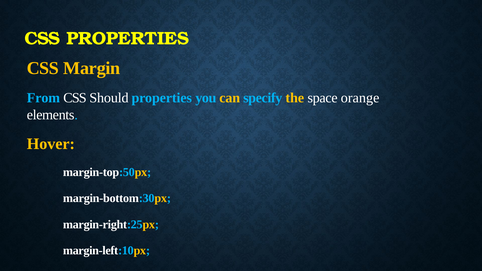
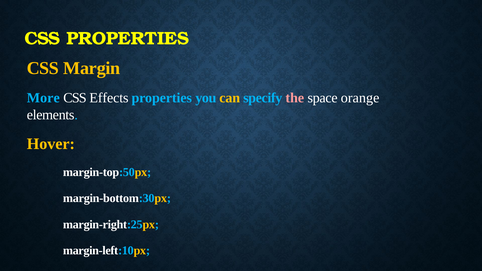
From: From -> More
Should: Should -> Effects
the colour: yellow -> pink
